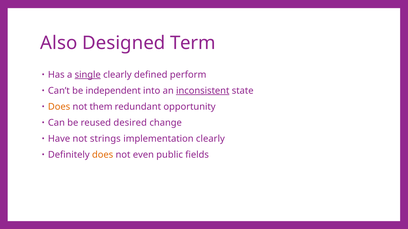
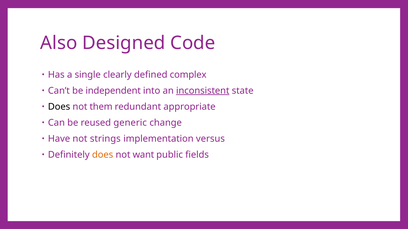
Term: Term -> Code
single underline: present -> none
perform: perform -> complex
Does at (59, 107) colour: orange -> black
opportunity: opportunity -> appropriate
desired: desired -> generic
implementation clearly: clearly -> versus
even: even -> want
